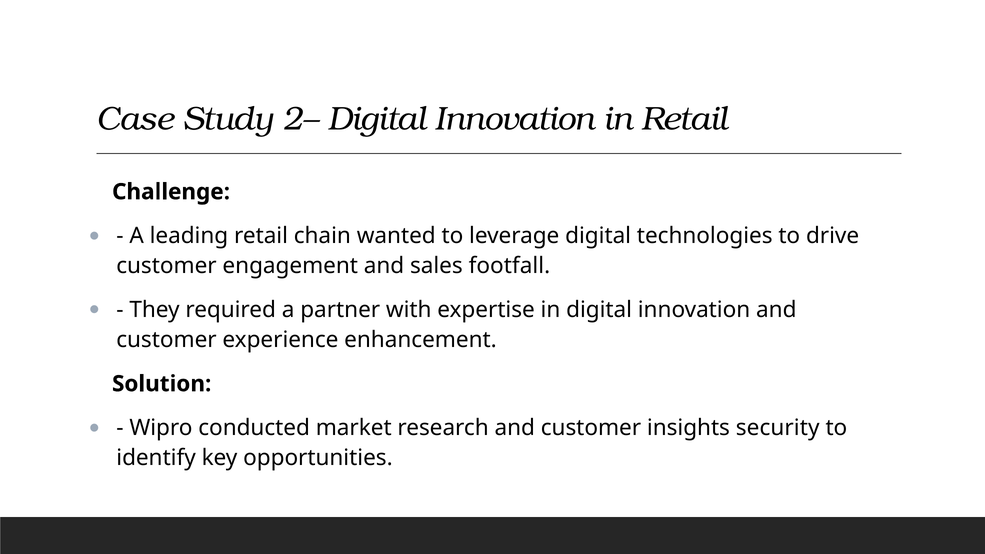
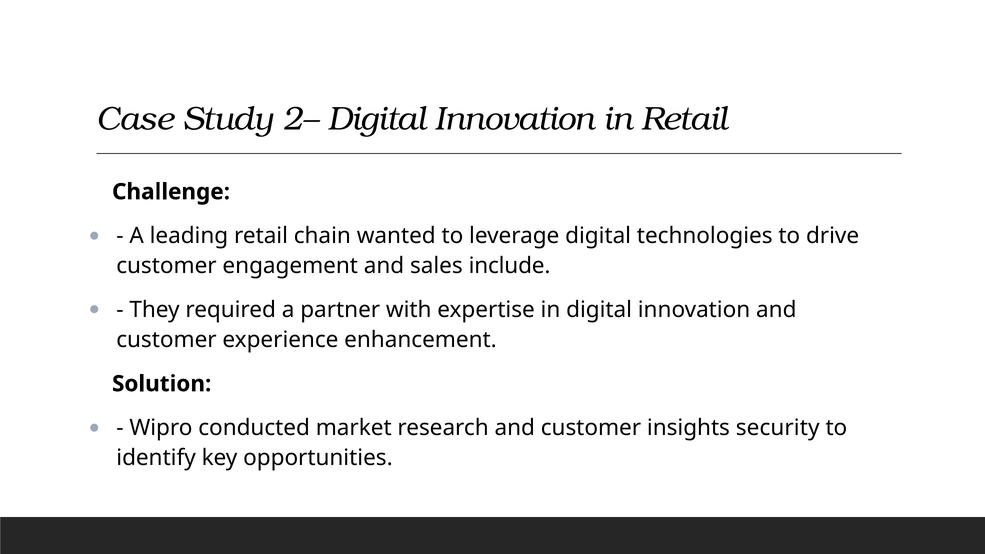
footfall: footfall -> include
